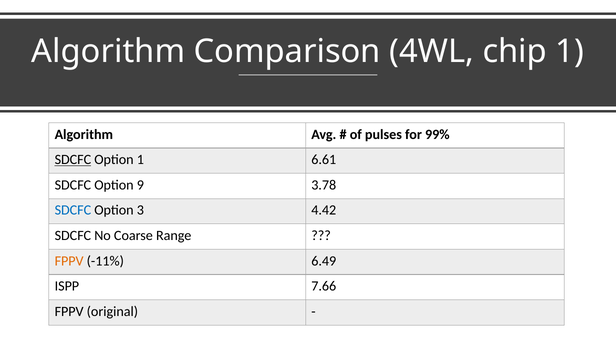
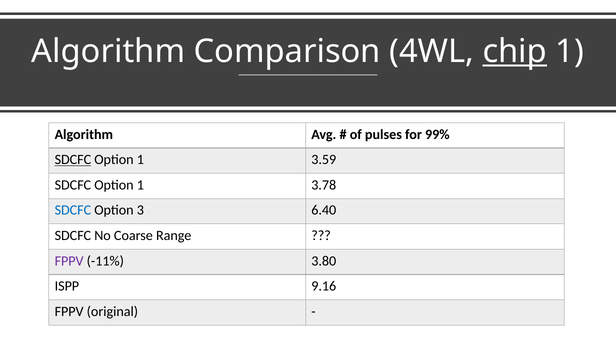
chip underline: none -> present
6.61: 6.61 -> 3.59
9 at (140, 185): 9 -> 1
4.42: 4.42 -> 6.40
FPPV at (69, 260) colour: orange -> purple
6.49: 6.49 -> 3.80
7.66: 7.66 -> 9.16
